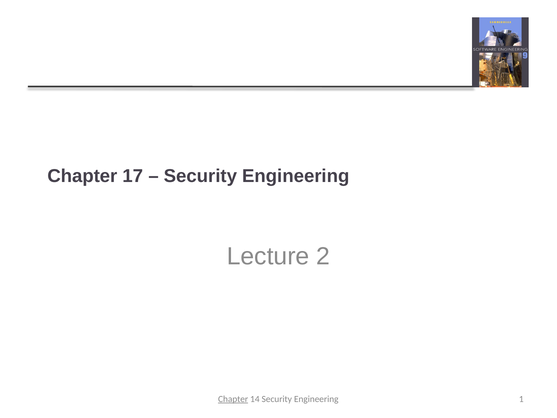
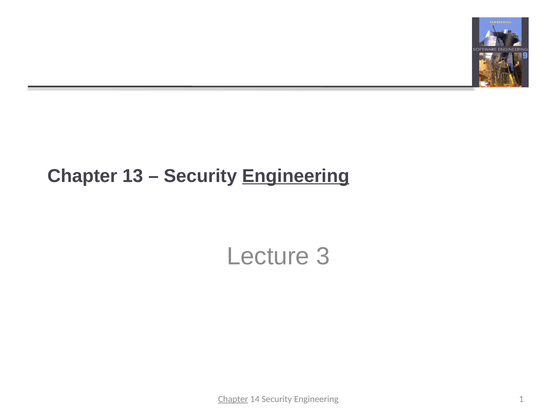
17: 17 -> 13
Engineering at (296, 176) underline: none -> present
2: 2 -> 3
